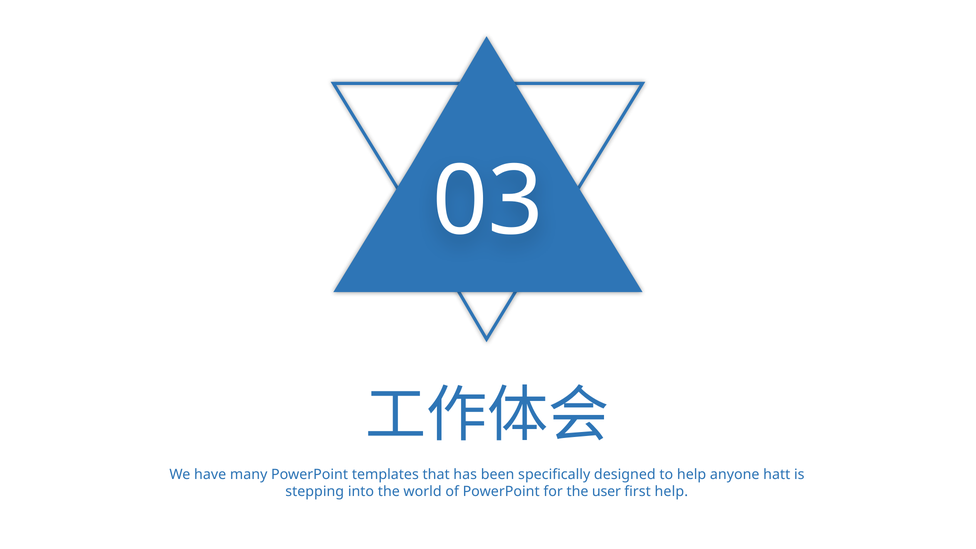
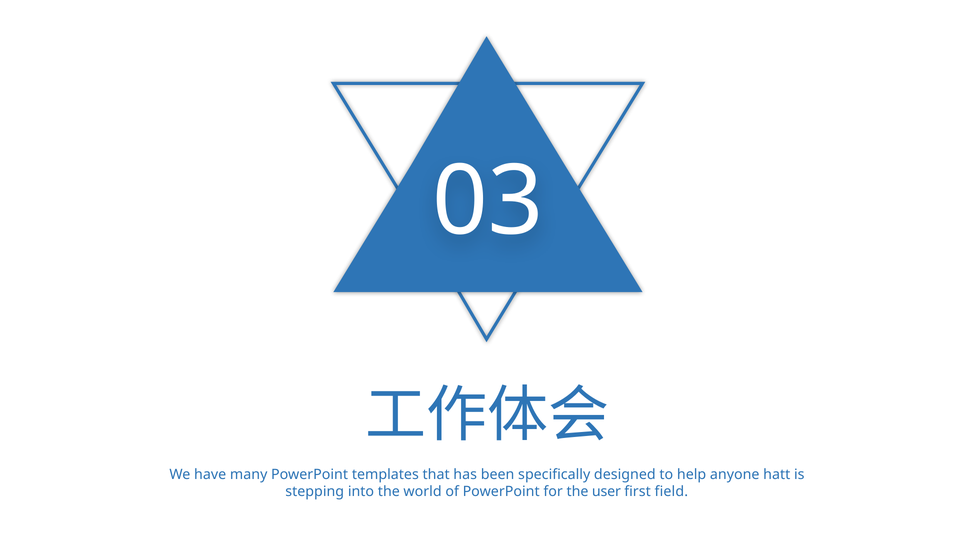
first help: help -> field
